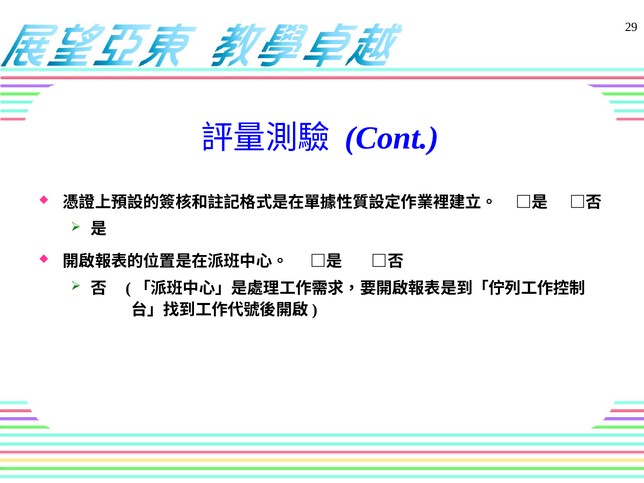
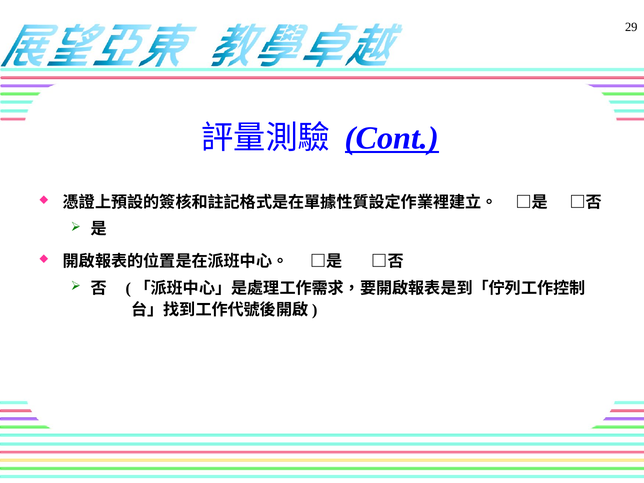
Cont underline: none -> present
